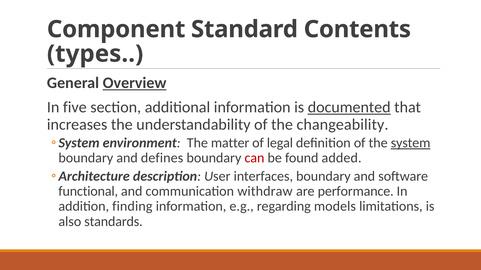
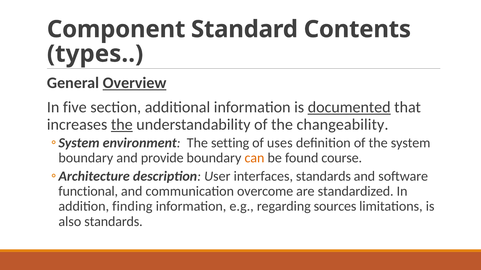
the at (122, 125) underline: none -> present
matter: matter -> setting
legal: legal -> uses
system underline: present -> none
defines: defines -> provide
can colour: red -> orange
added: added -> course
interfaces boundary: boundary -> standards
withdraw: withdraw -> overcome
performance: performance -> standardized
models: models -> sources
